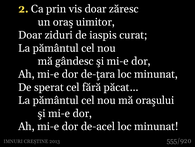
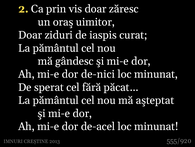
de-ţara: de-ţara -> de-nici
oraşului: oraşului -> aşteptat
